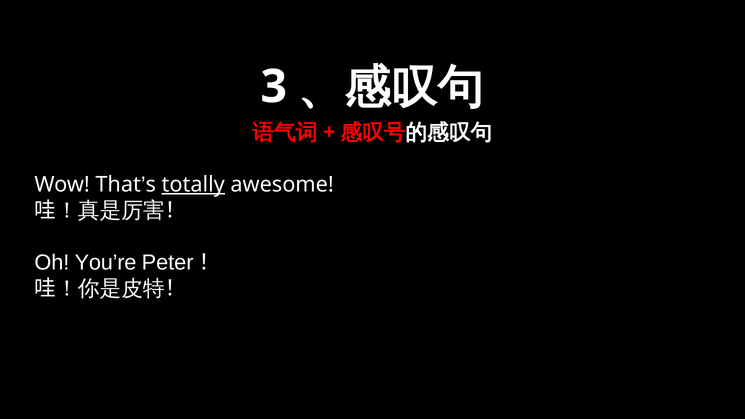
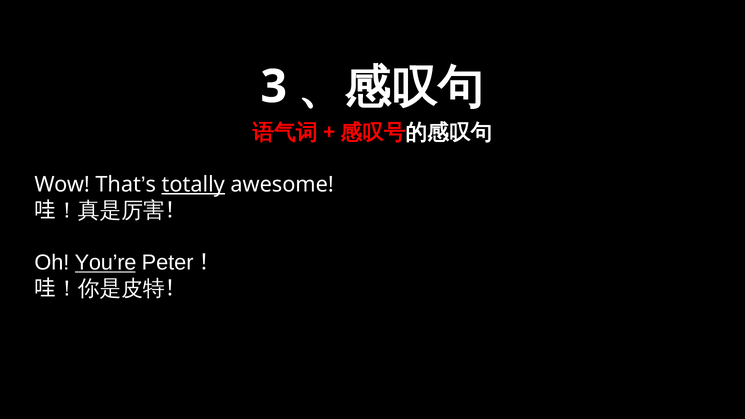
You’re underline: none -> present
